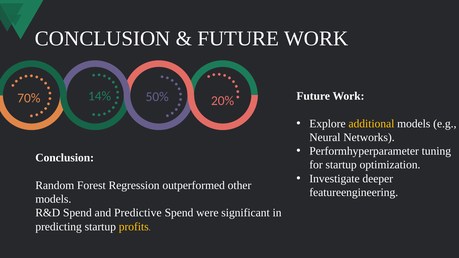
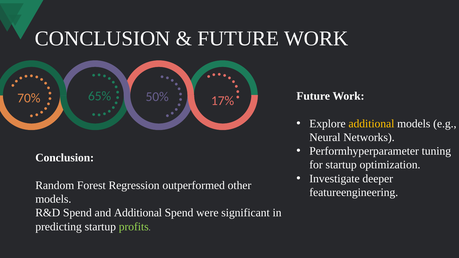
14%: 14% -> 65%
20%: 20% -> 17%
and Predictive: Predictive -> Additional
profits colour: yellow -> light green
